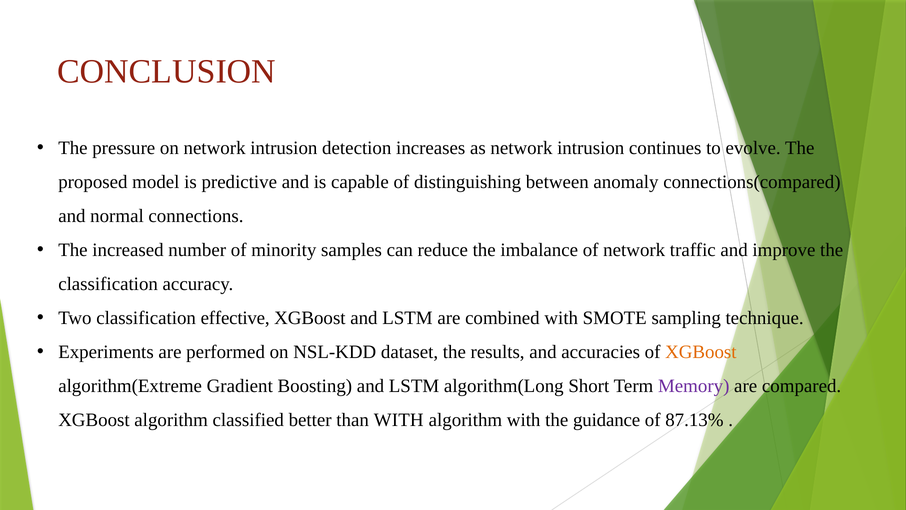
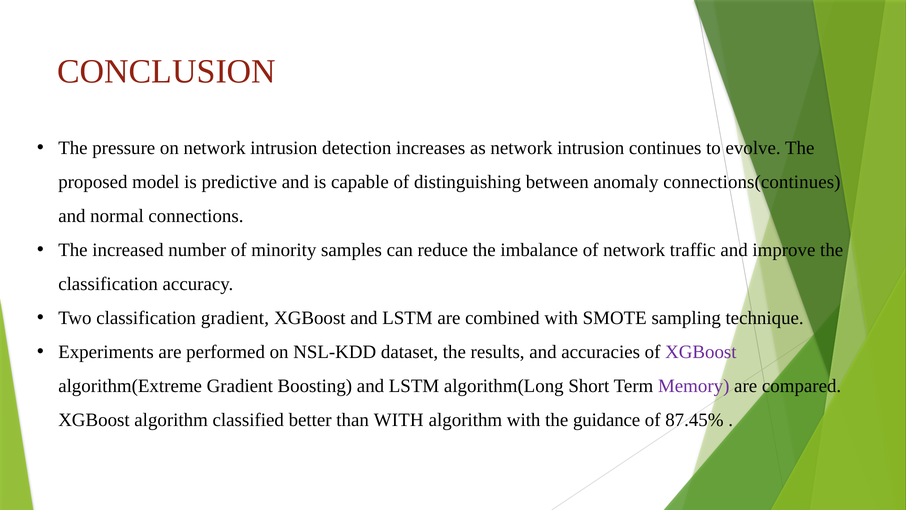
connections(compared: connections(compared -> connections(continues
classification effective: effective -> gradient
XGBoost at (701, 352) colour: orange -> purple
87.13%: 87.13% -> 87.45%
